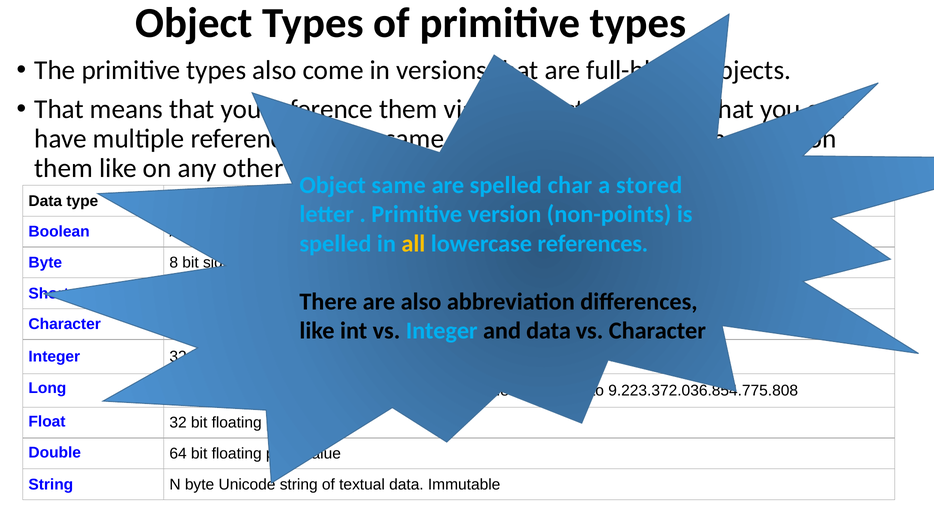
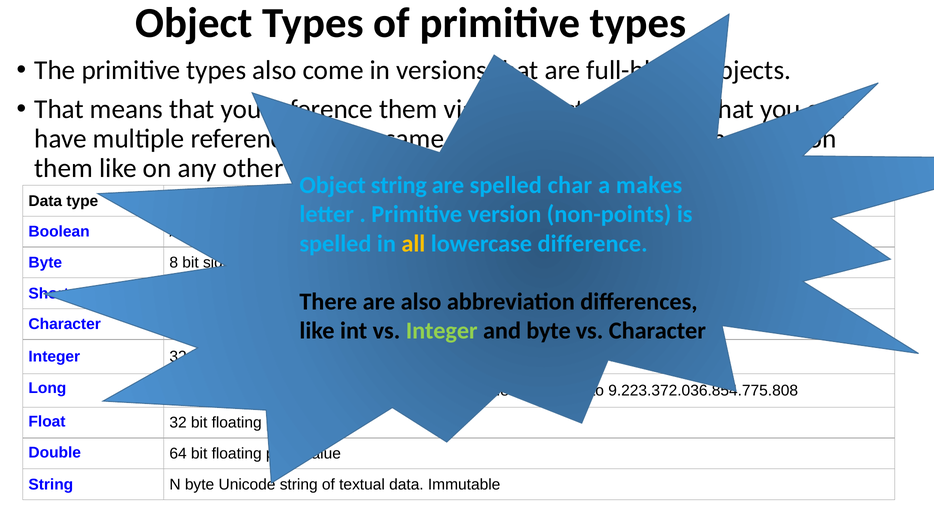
Object same: same -> string
stored: stored -> makes
lowercase references: references -> difference
Integer at (442, 331) colour: light blue -> light green
and data: data -> byte
